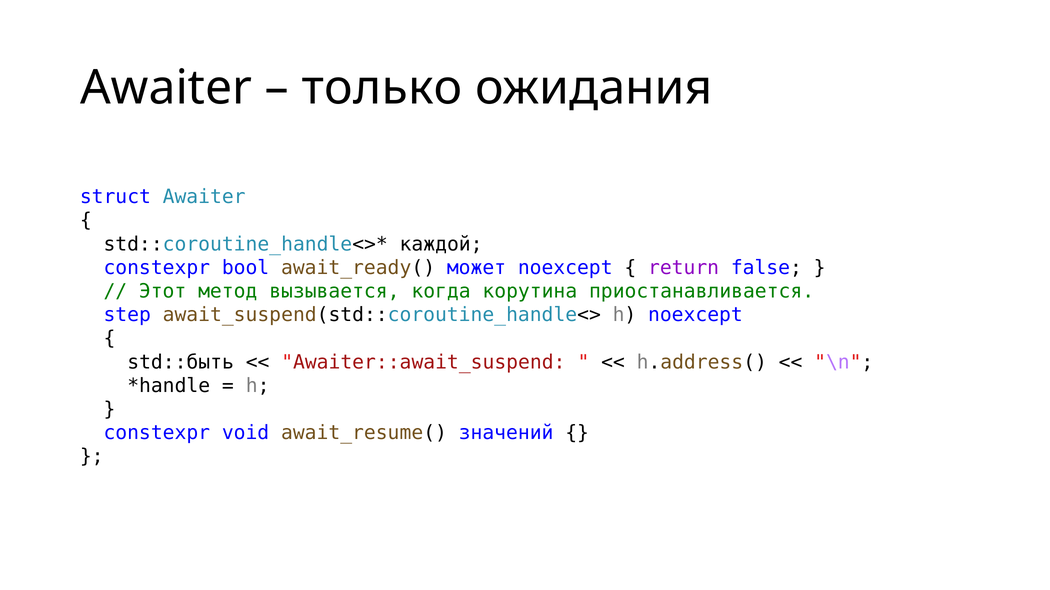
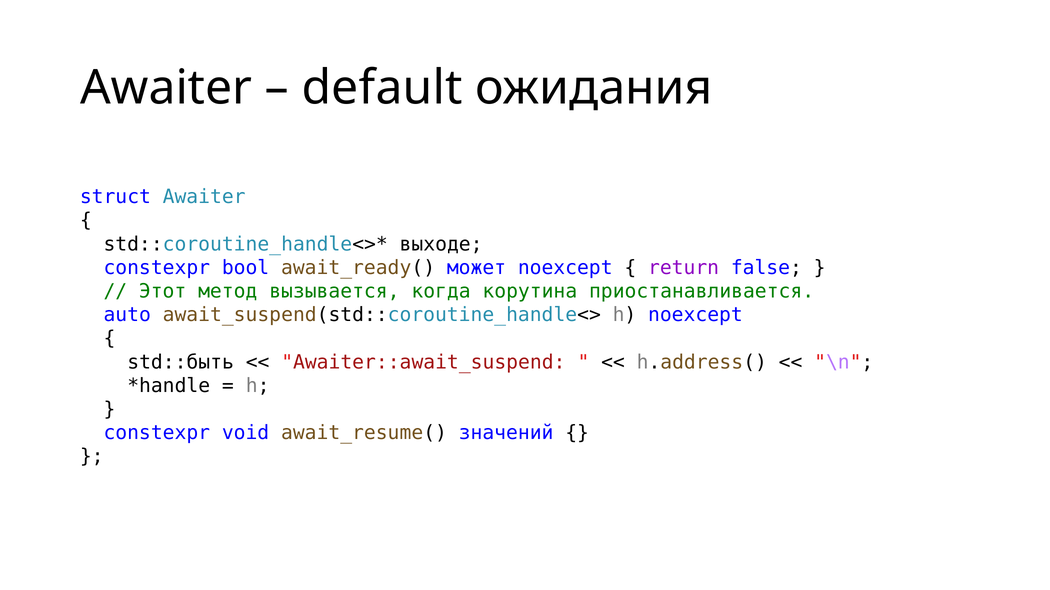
только: только -> default
каждой: каждой -> выходе
step: step -> auto
